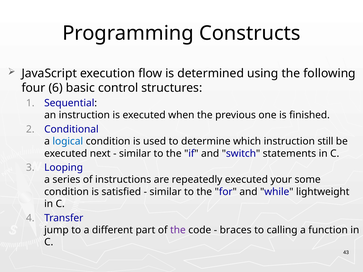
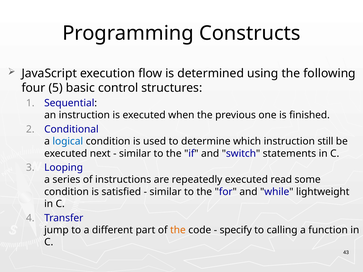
6: 6 -> 5
your: your -> read
the at (178, 230) colour: purple -> orange
braces: braces -> specify
